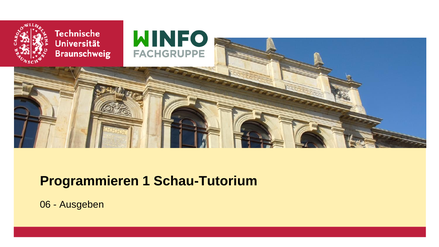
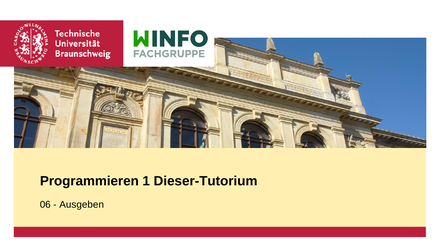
Schau-Tutorium: Schau-Tutorium -> Dieser-Tutorium
